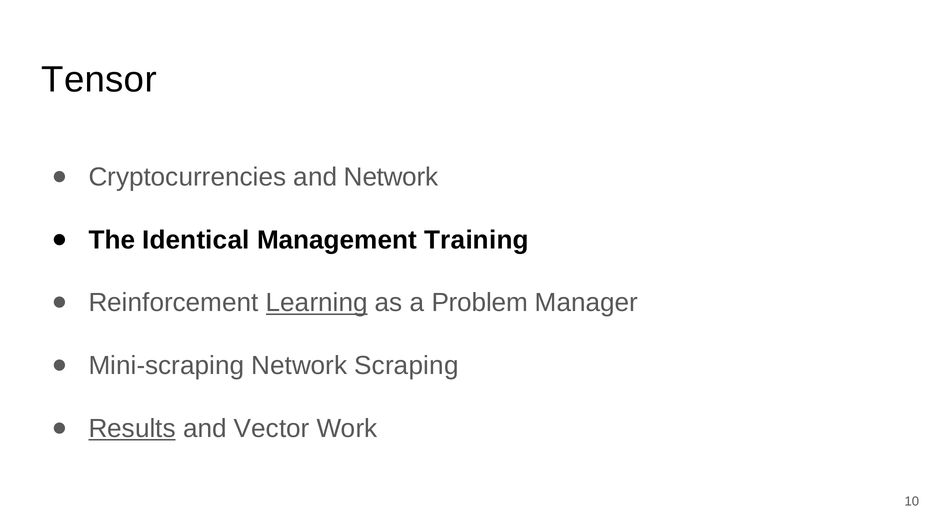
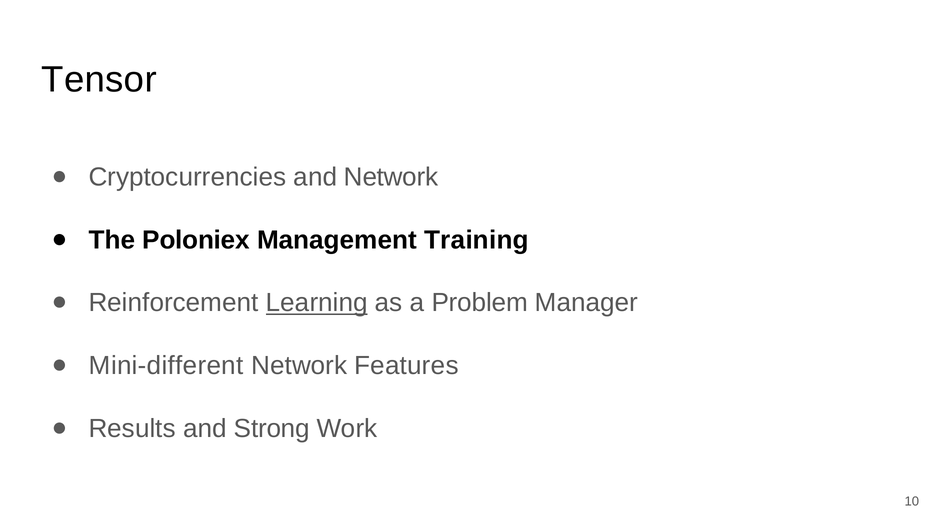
Identical: Identical -> Poloniex
Mini-scraping: Mini-scraping -> Mini-different
Scraping: Scraping -> Features
Results underline: present -> none
Vector: Vector -> Strong
